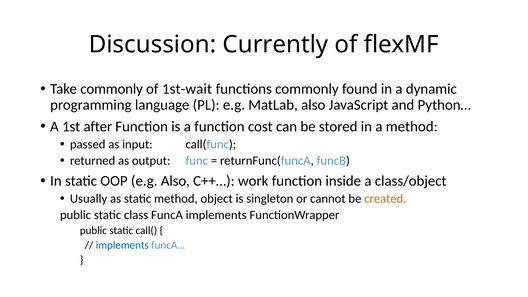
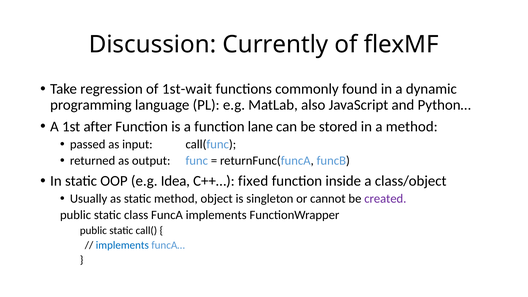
Take commonly: commonly -> regression
cost: cost -> lane
e.g Also: Also -> Idea
work: work -> fixed
created colour: orange -> purple
